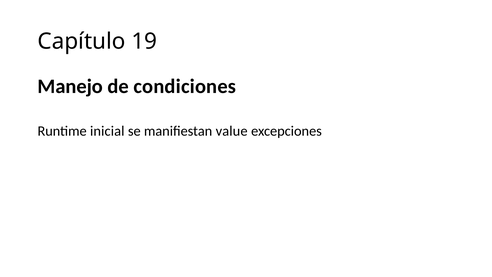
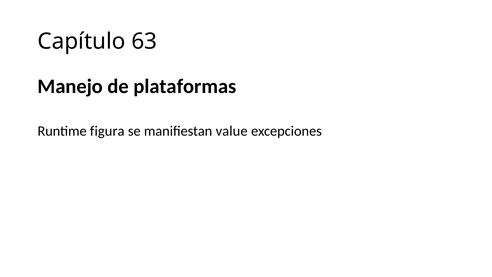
19: 19 -> 63
condiciones: condiciones -> plataformas
inicial: inicial -> figura
